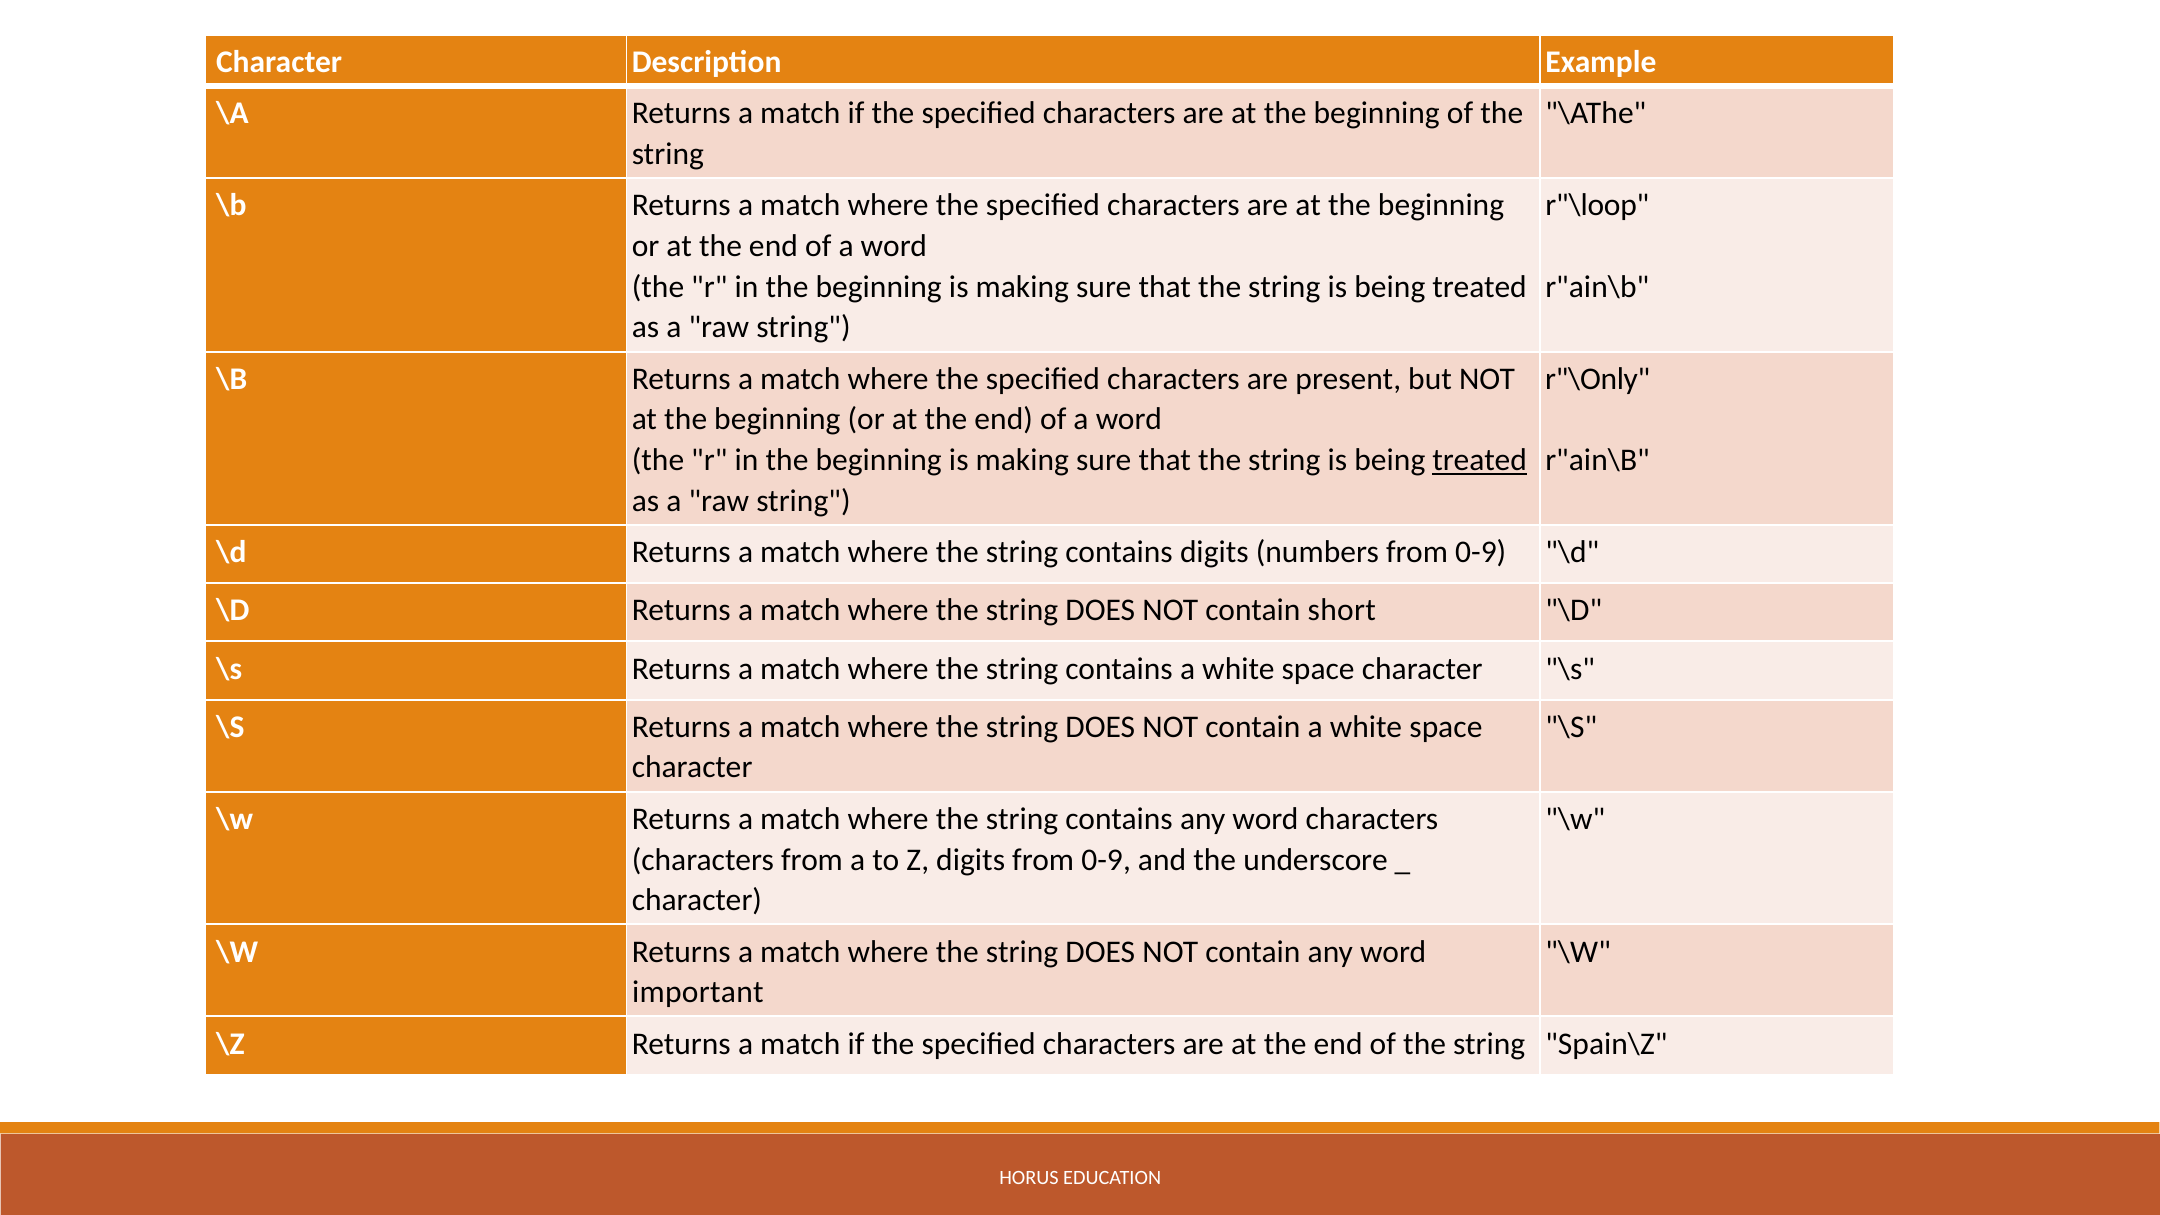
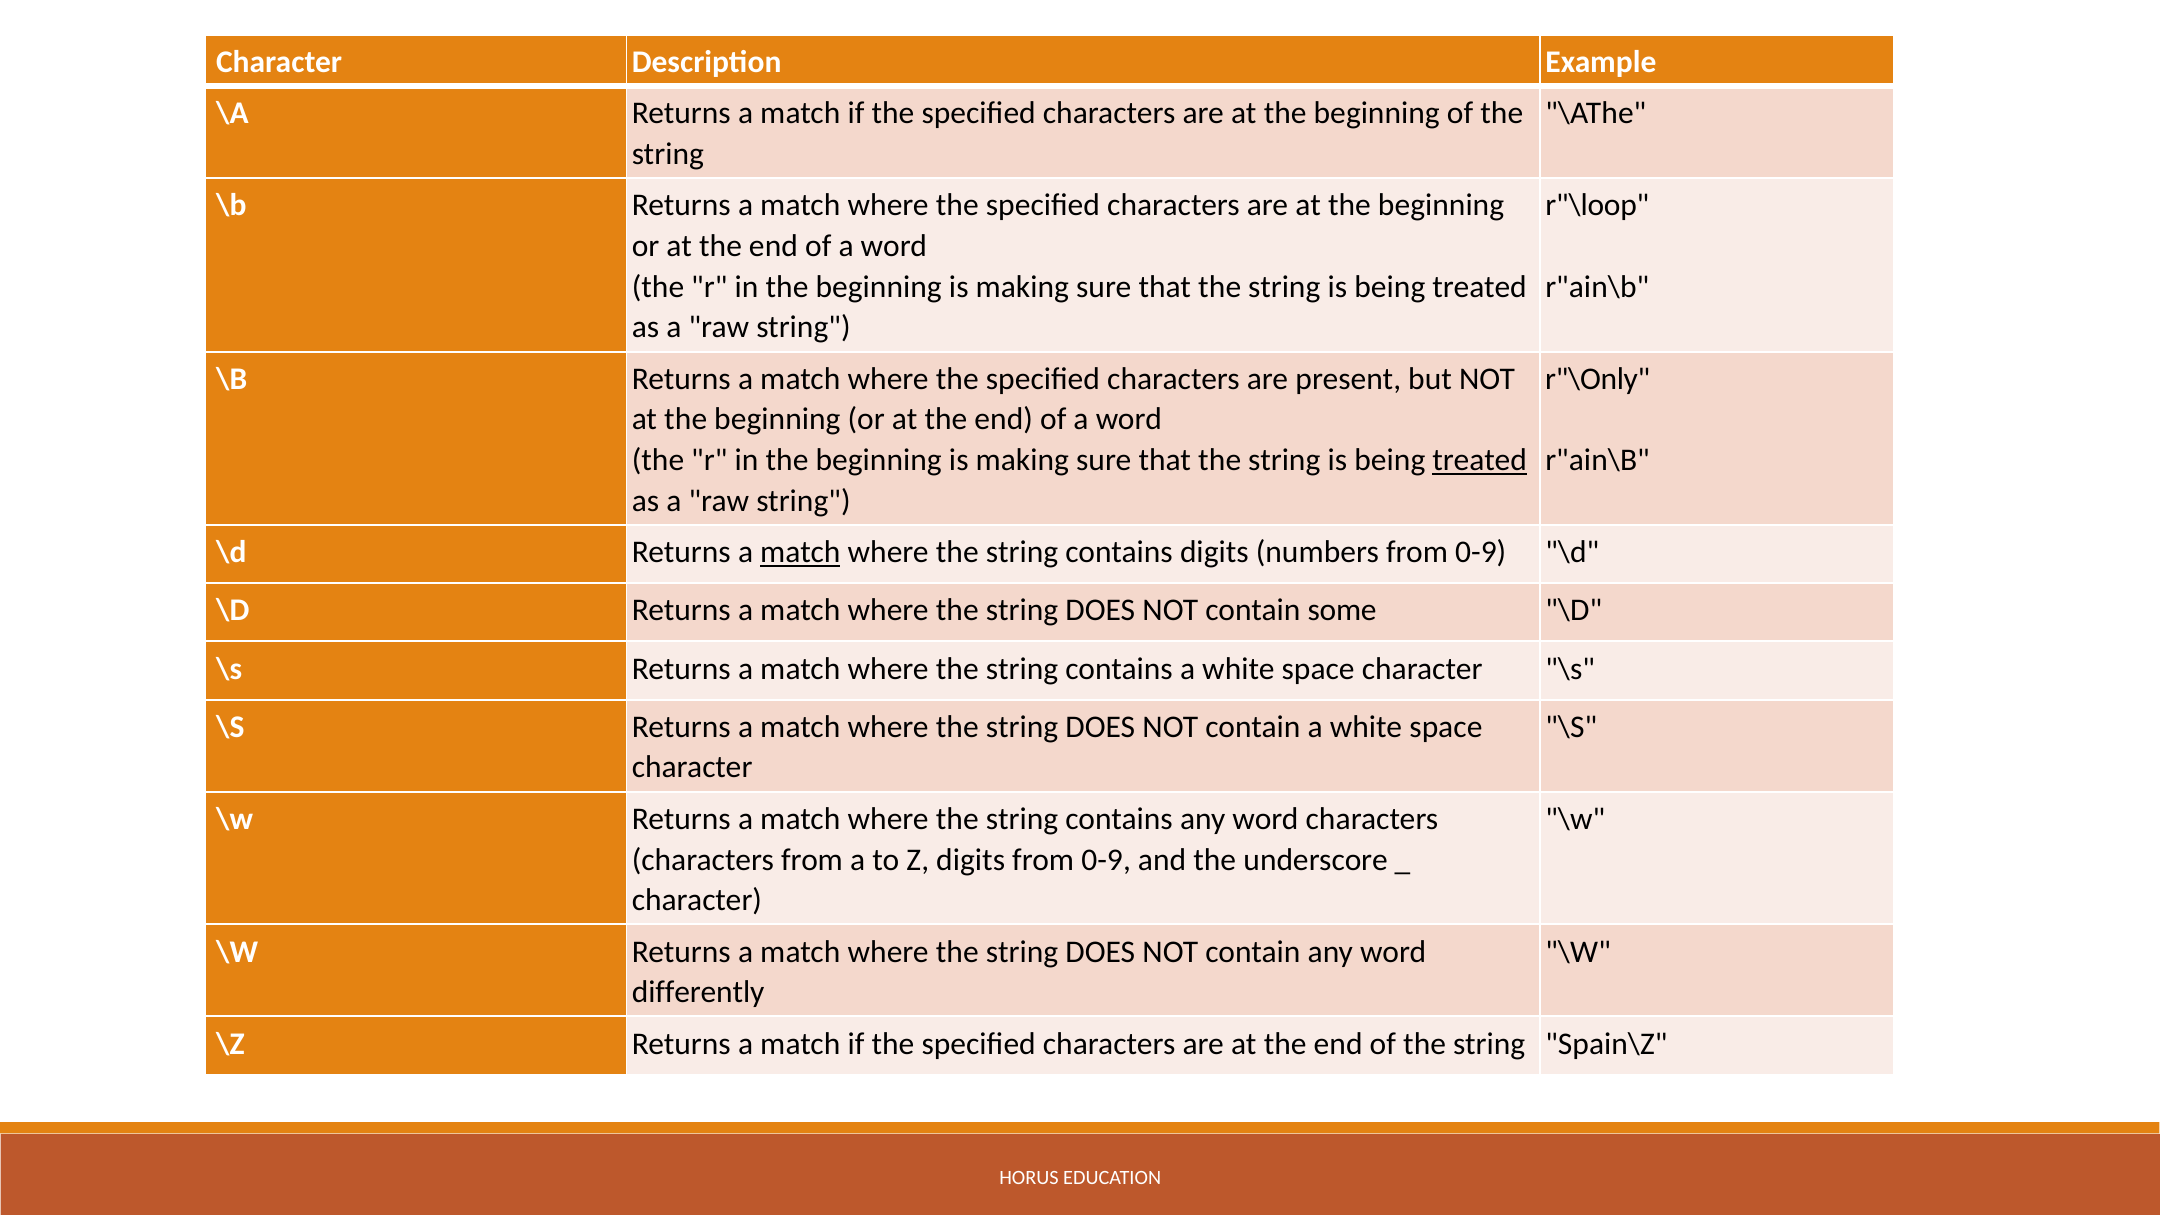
match at (800, 552) underline: none -> present
short: short -> some
important: important -> differently
